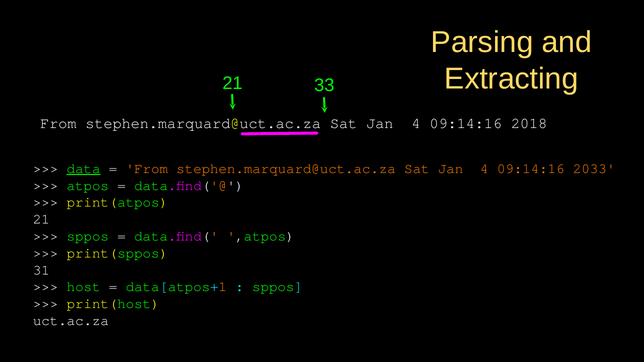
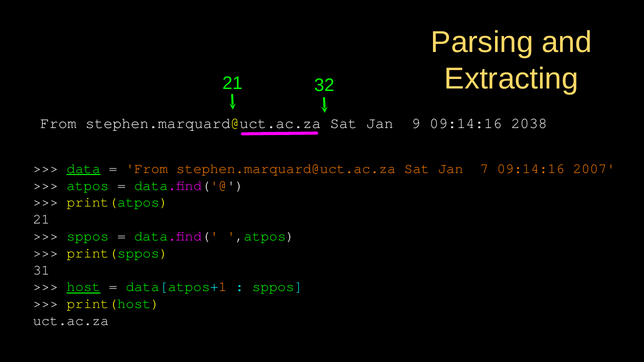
33: 33 -> 32
4 at (416, 123): 4 -> 9
2018: 2018 -> 2038
4 at (484, 169): 4 -> 7
2033: 2033 -> 2007
host underline: none -> present
